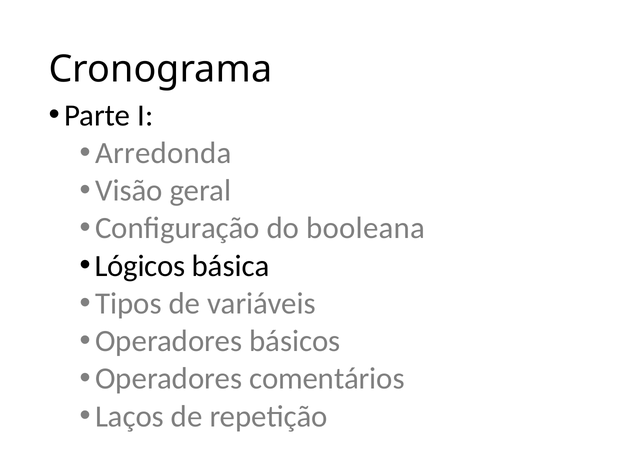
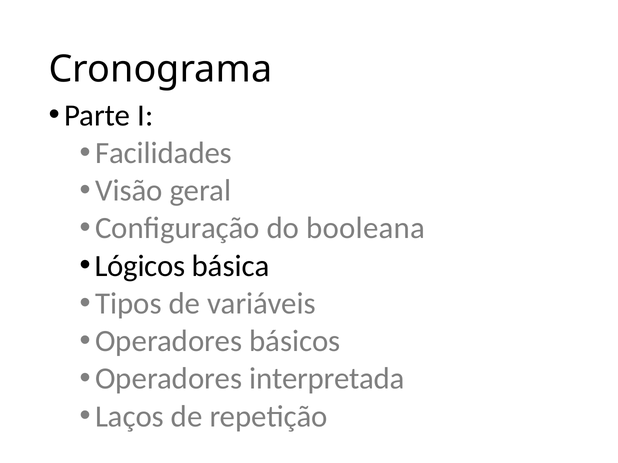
Arredonda: Arredonda -> Facilidades
comentários: comentários -> interpretada
